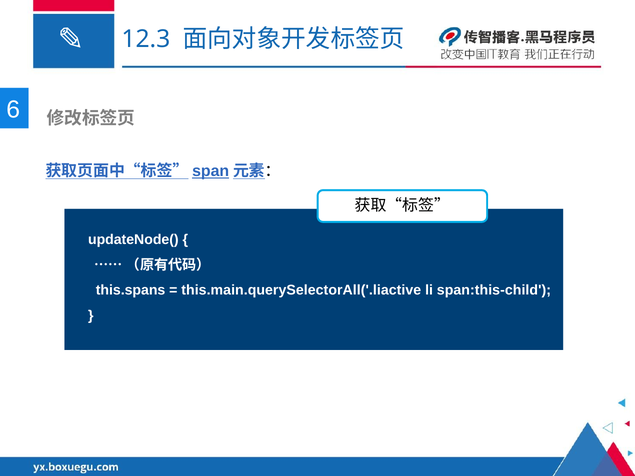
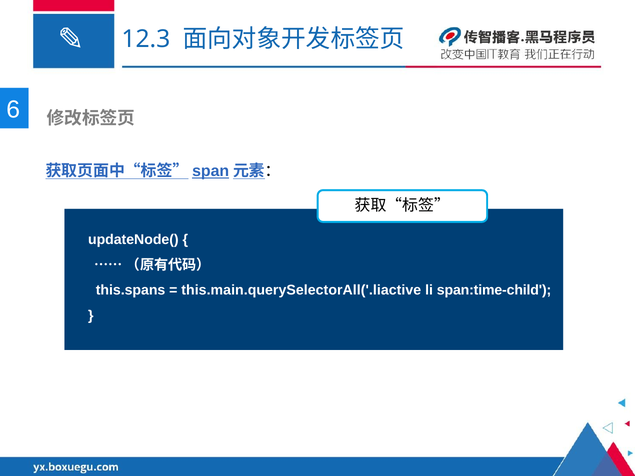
span:this-child: span:this-child -> span:time-child
